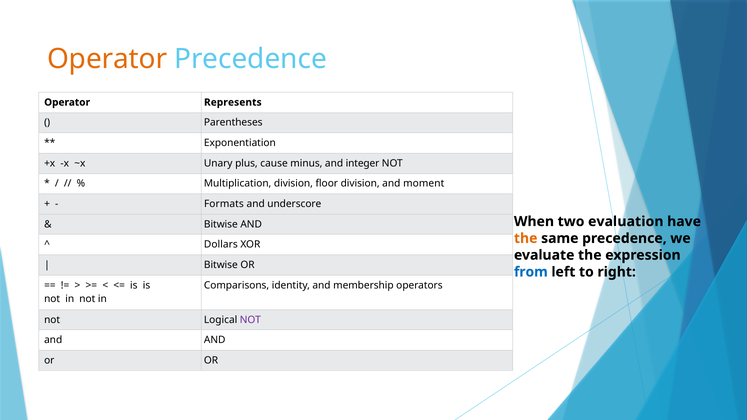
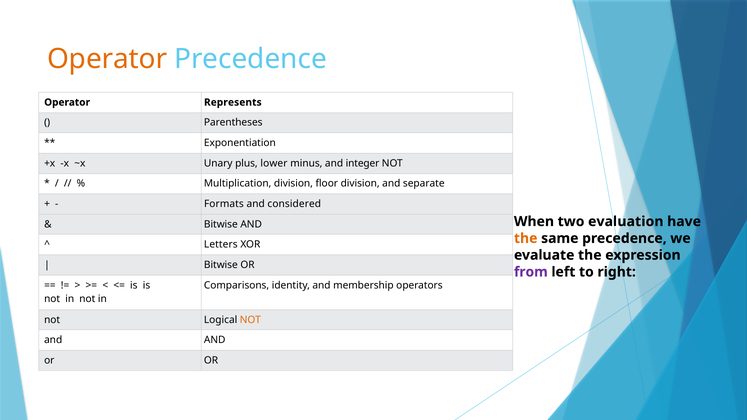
cause: cause -> lower
moment: moment -> separate
underscore: underscore -> considered
Dollars: Dollars -> Letters
from colour: blue -> purple
NOT at (250, 320) colour: purple -> orange
